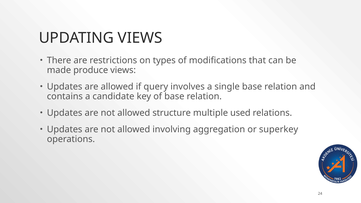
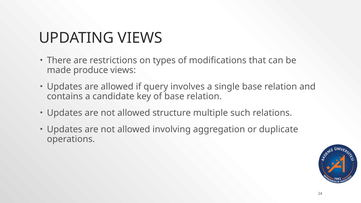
used: used -> such
superkey: superkey -> duplicate
